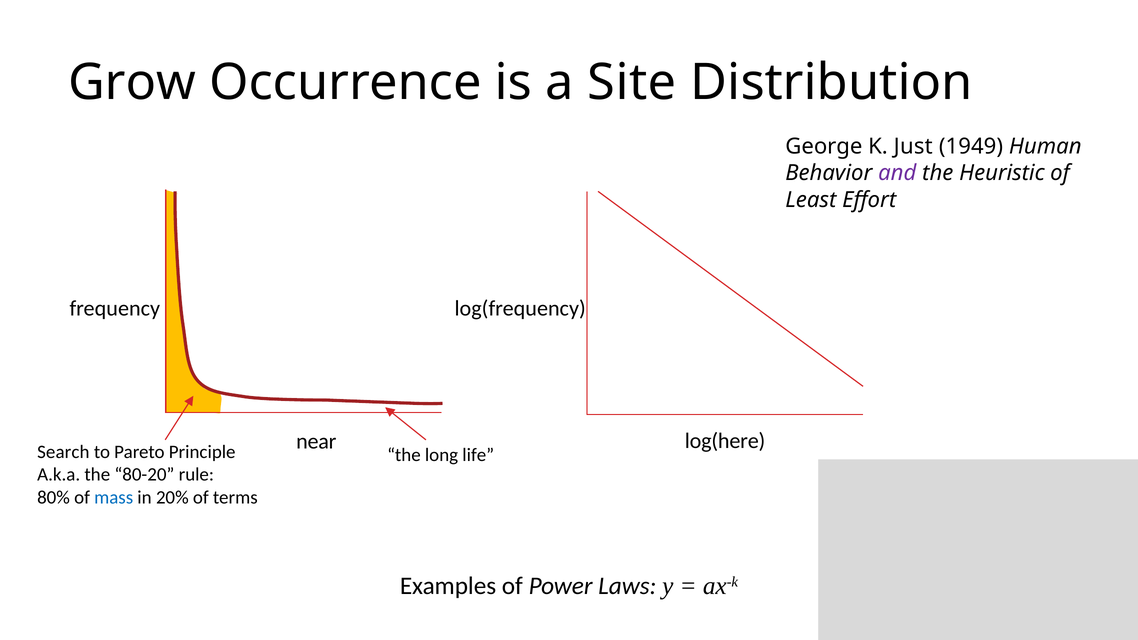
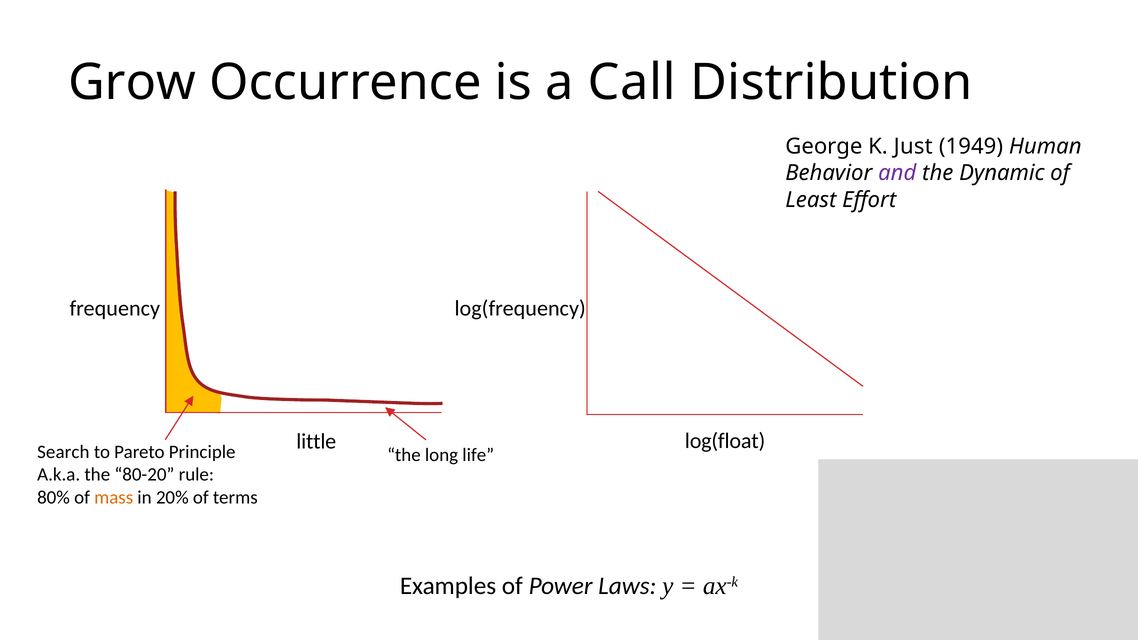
Site: Site -> Call
Heuristic: Heuristic -> Dynamic
log(here: log(here -> log(float
near: near -> little
mass colour: blue -> orange
